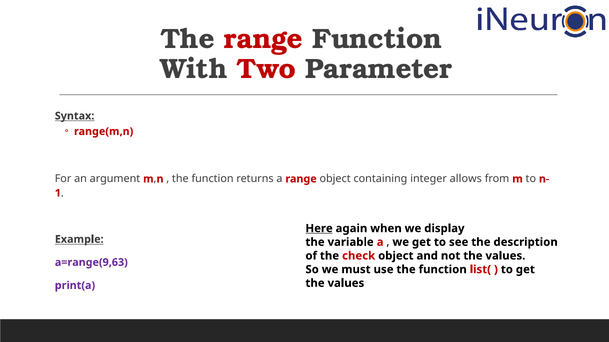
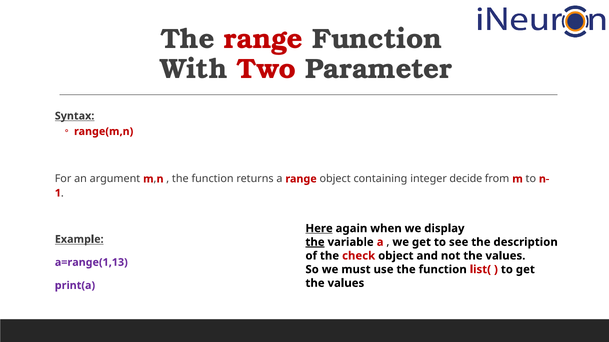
allows: allows -> decide
the at (315, 242) underline: none -> present
a=range(9,63: a=range(9,63 -> a=range(1,13
